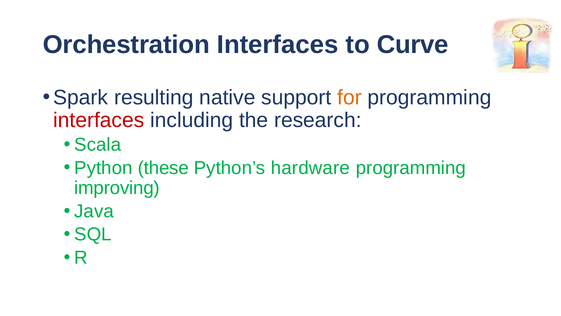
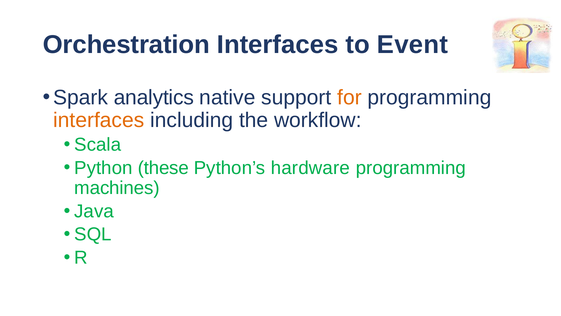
Curve: Curve -> Event
resulting: resulting -> analytics
interfaces at (99, 120) colour: red -> orange
research: research -> workflow
improving: improving -> machines
